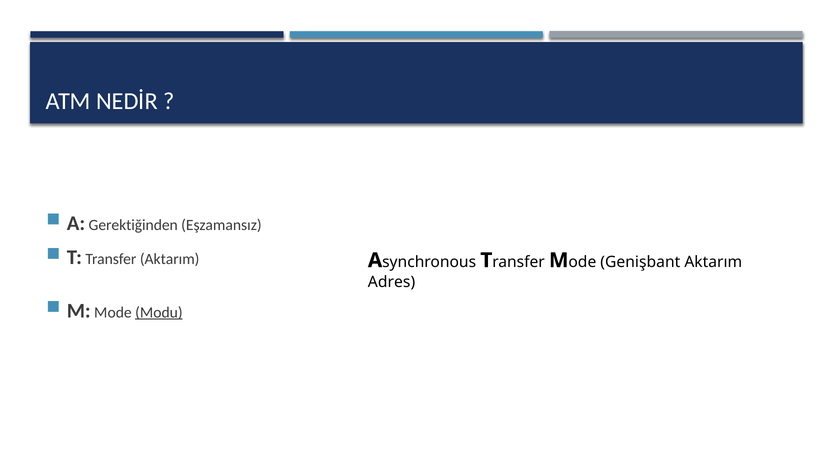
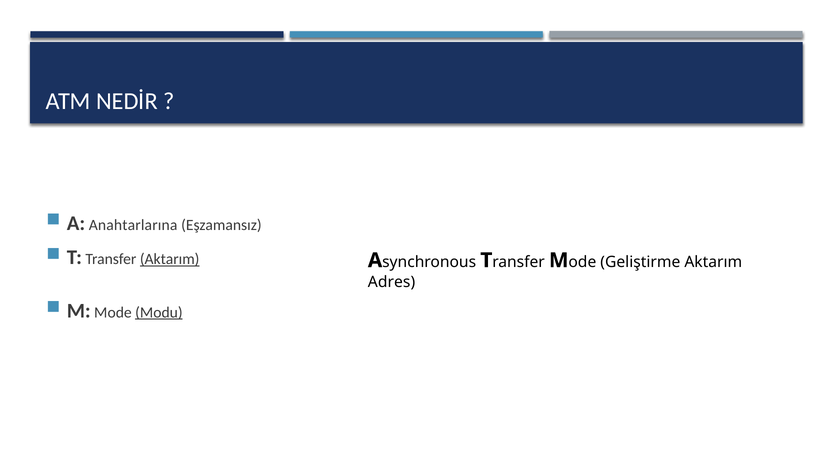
Gerektiğinden: Gerektiğinden -> Anahtarlarına
Aktarım at (170, 259) underline: none -> present
Genişbant: Genişbant -> Geliştirme
